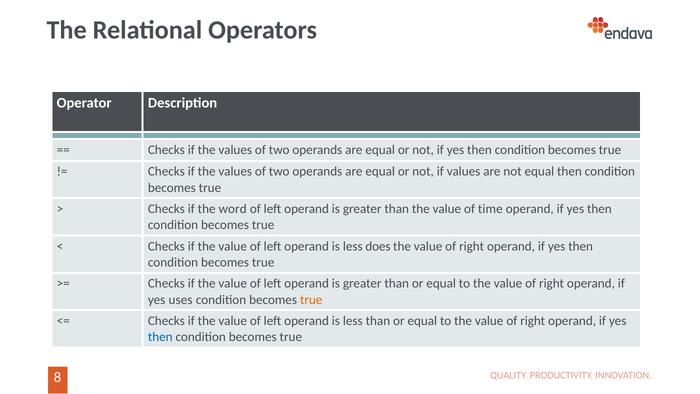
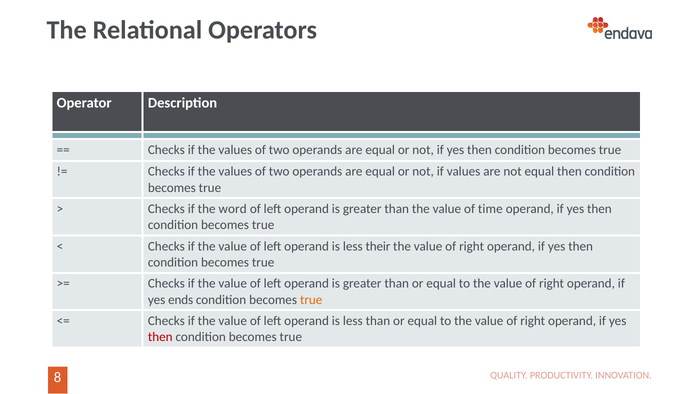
does: does -> their
uses: uses -> ends
then at (160, 337) colour: blue -> red
